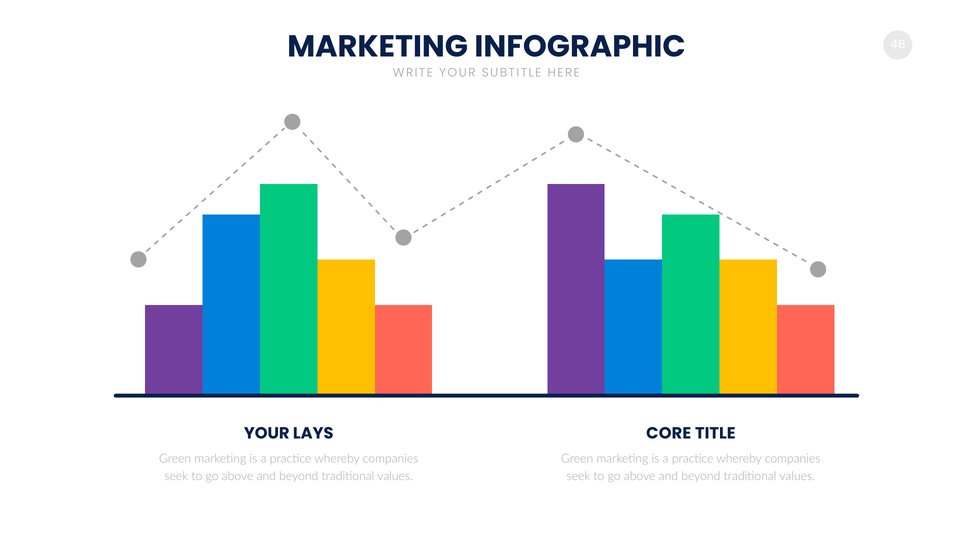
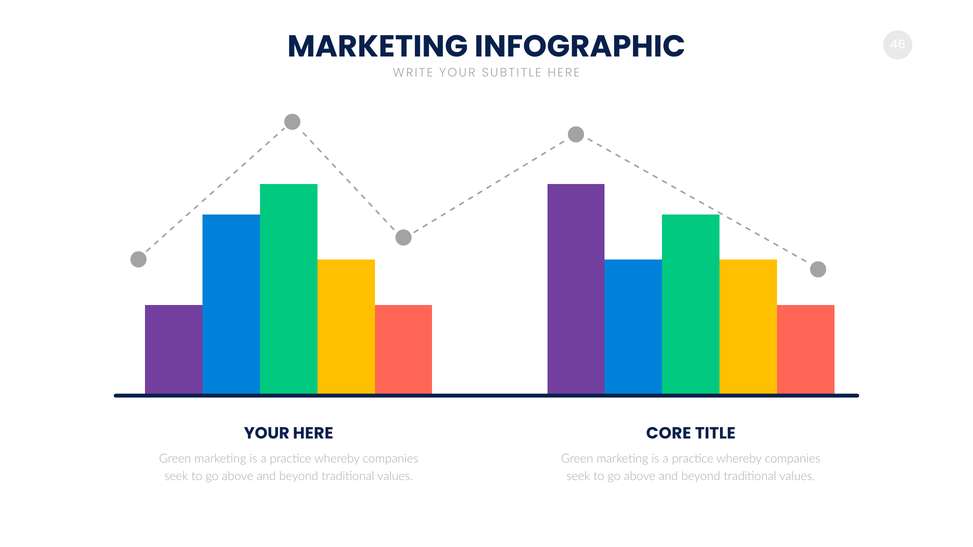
YOUR LAYS: LAYS -> HERE
